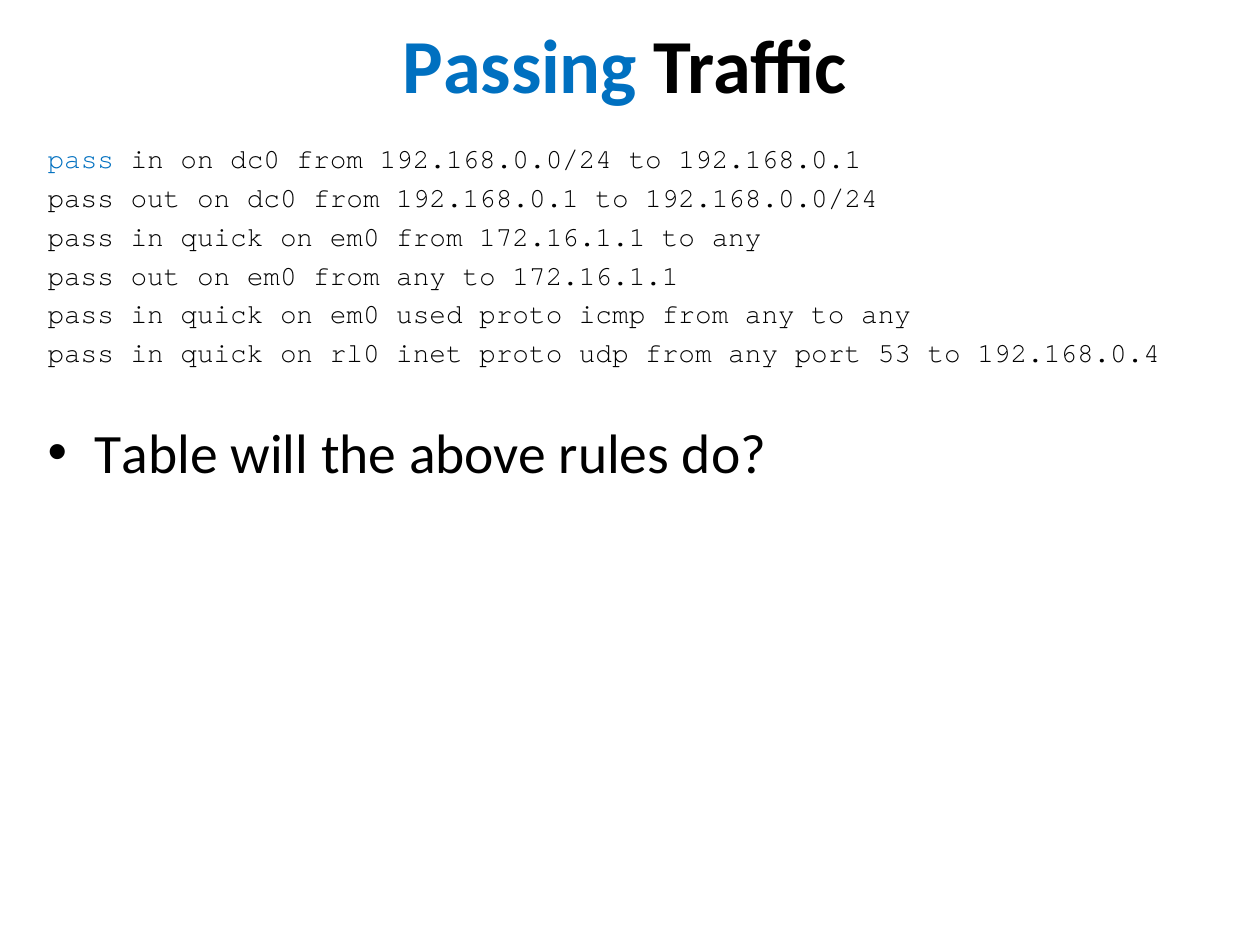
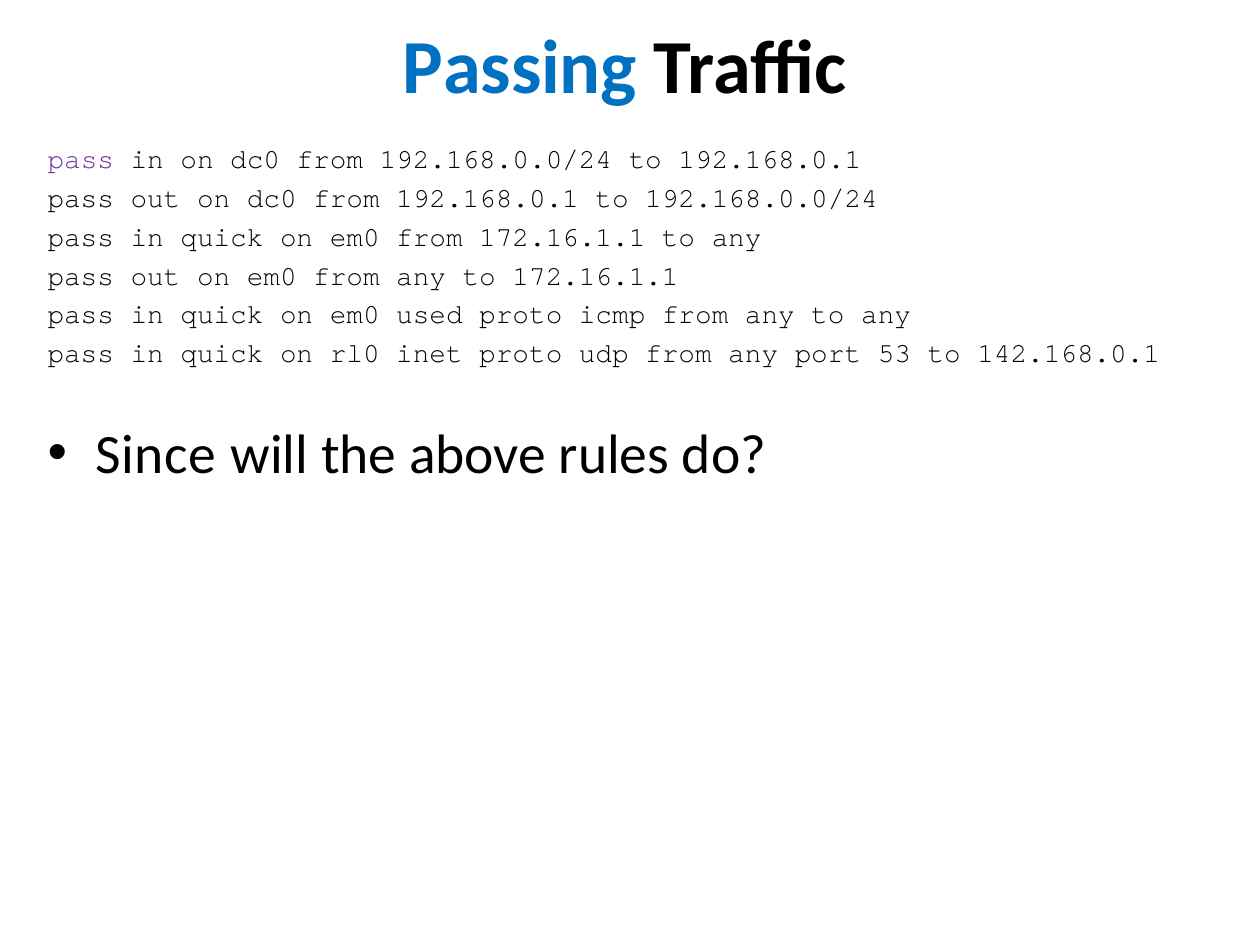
pass at (81, 160) colour: blue -> purple
192.168.0.4: 192.168.0.4 -> 142.168.0.1
Table: Table -> Since
